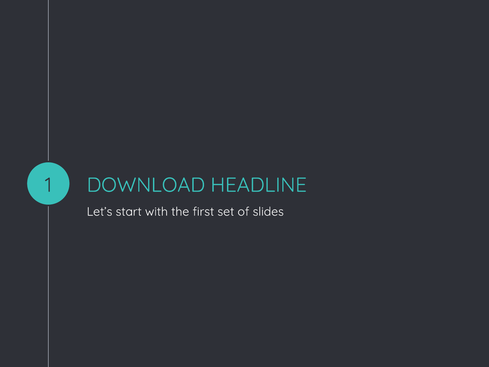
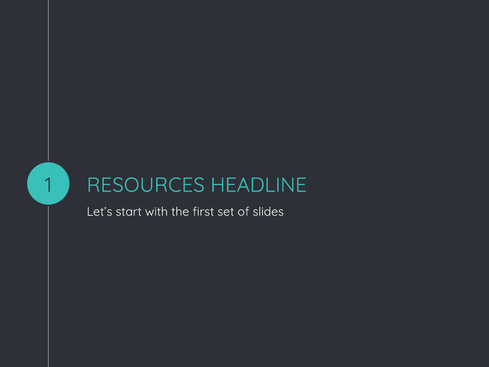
DOWNLOAD: DOWNLOAD -> RESOURCES
